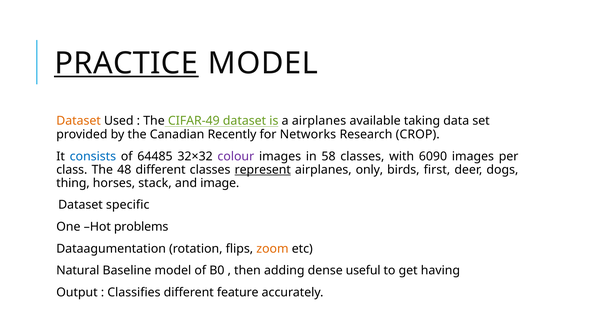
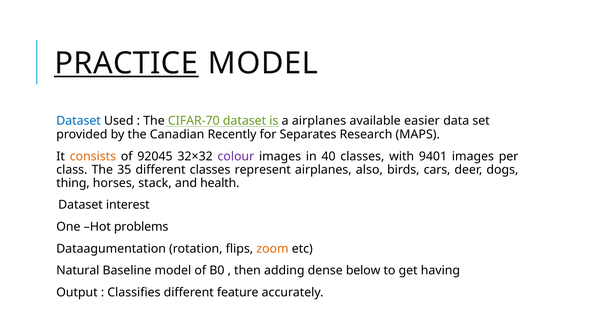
Dataset at (79, 121) colour: orange -> blue
CIFAR-49: CIFAR-49 -> CIFAR-70
taking: taking -> easier
Networks: Networks -> Separates
CROP: CROP -> MAPS
consists colour: blue -> orange
64485: 64485 -> 92045
58: 58 -> 40
6090: 6090 -> 9401
48: 48 -> 35
represent underline: present -> none
only: only -> also
first: first -> cars
image: image -> health
specific: specific -> interest
useful: useful -> below
